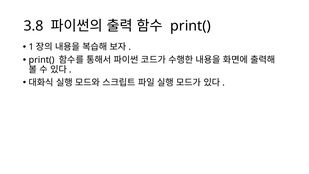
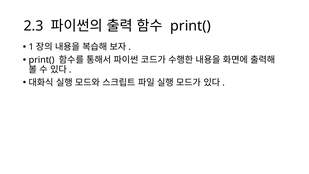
3.8: 3.8 -> 2.3
